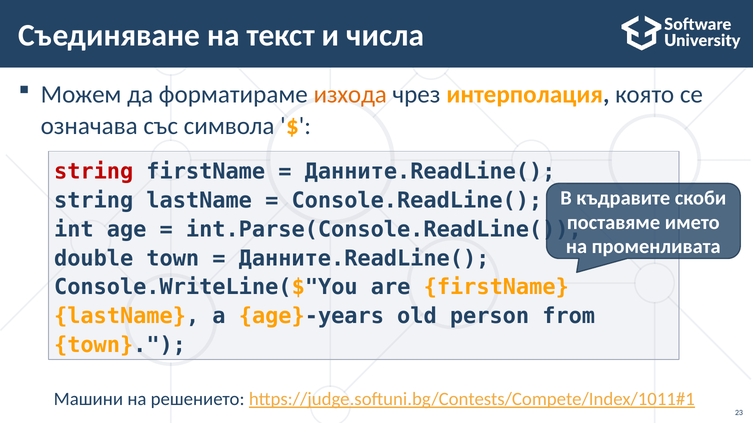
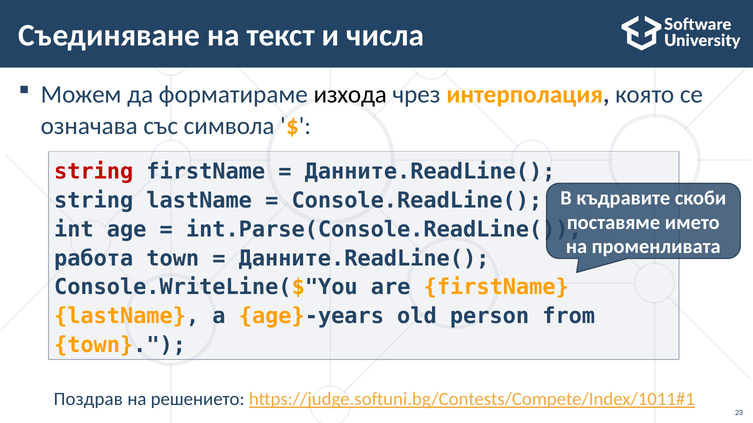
изхода colour: orange -> black
double: double -> работа
Машини: Машини -> Поздрав
